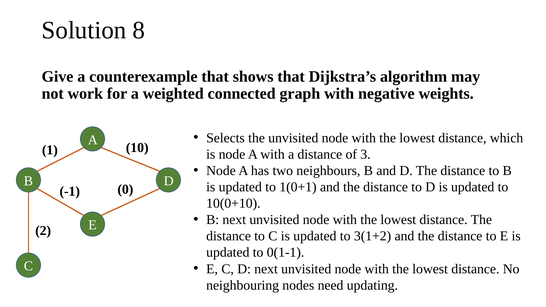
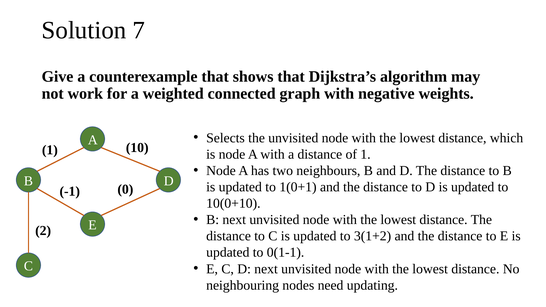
8: 8 -> 7
of 3: 3 -> 1
